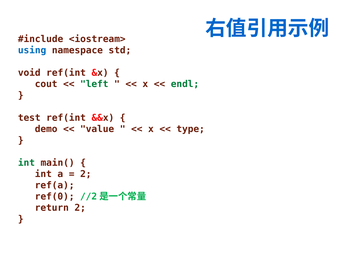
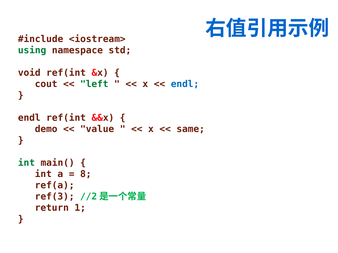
using colour: blue -> green
endl at (185, 84) colour: green -> blue
test at (29, 118): test -> endl
type: type -> same
2 at (86, 174): 2 -> 8
ref(0: ref(0 -> ref(3
return 2: 2 -> 1
